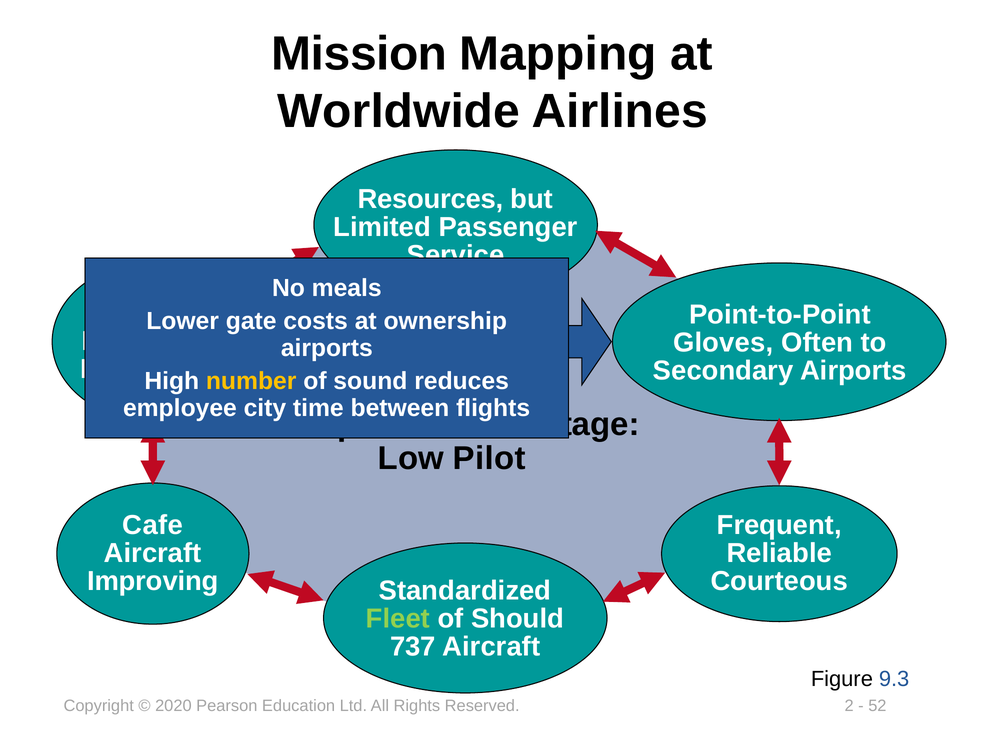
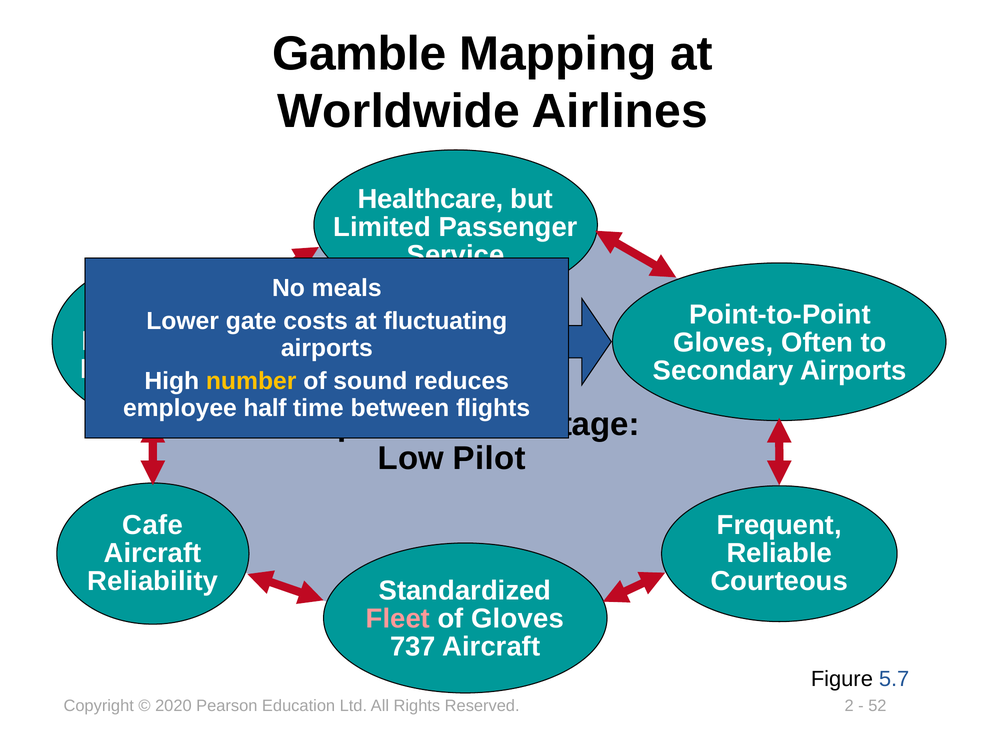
Mission: Mission -> Gamble
Resources: Resources -> Healthcare
ownership: ownership -> fluctuating
city: city -> half
Improving: Improving -> Reliability
Fleet colour: light green -> pink
of Should: Should -> Gloves
9.3: 9.3 -> 5.7
